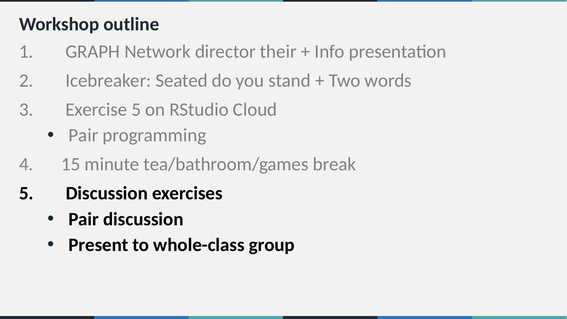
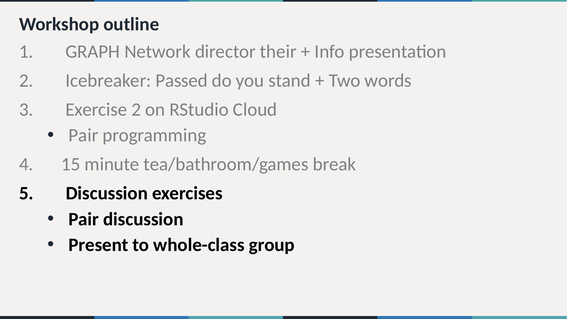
Seated: Seated -> Passed
Exercise 5: 5 -> 2
